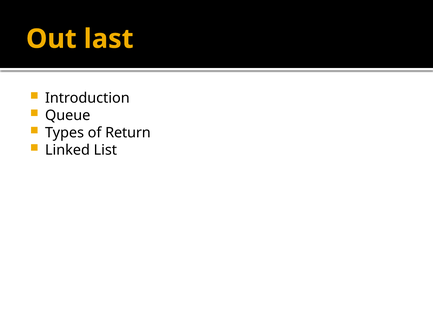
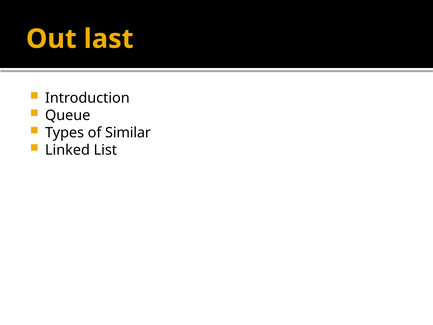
Return: Return -> Similar
